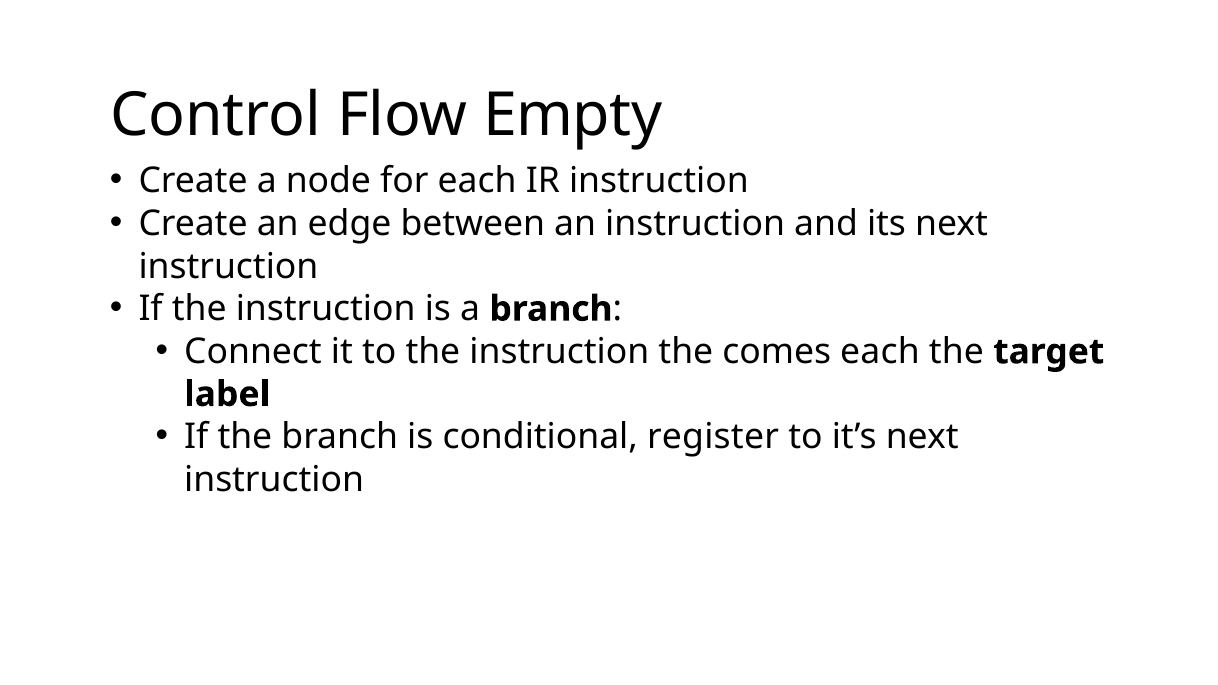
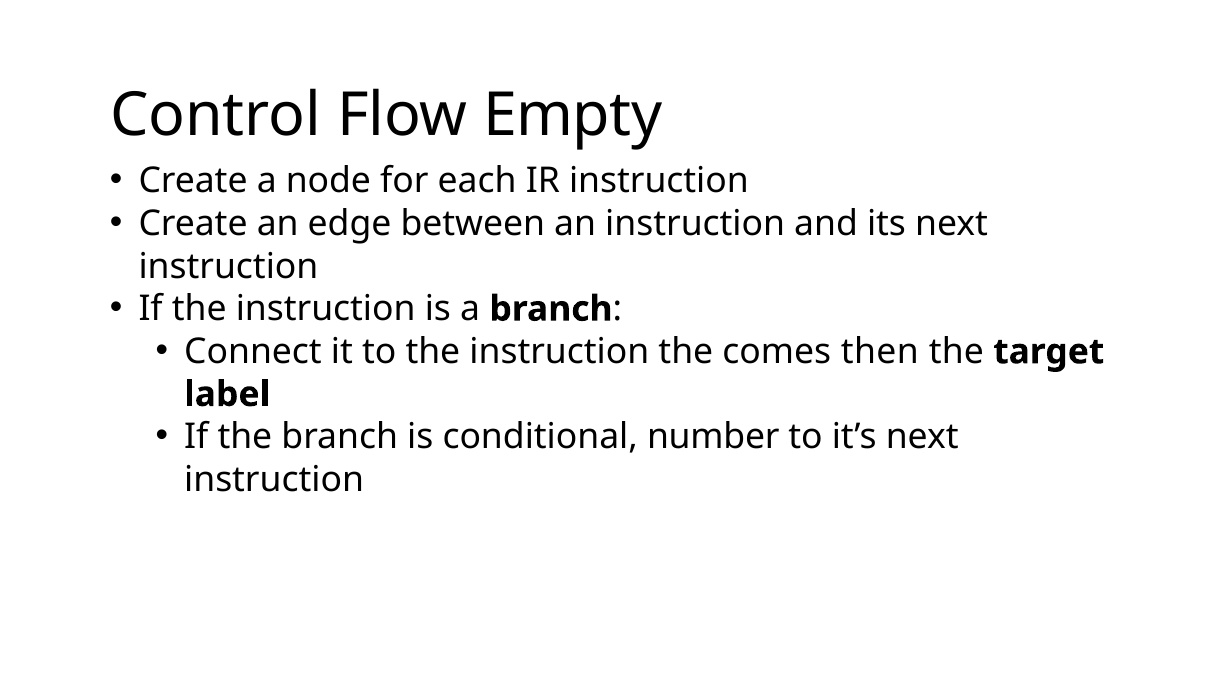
comes each: each -> then
register: register -> number
